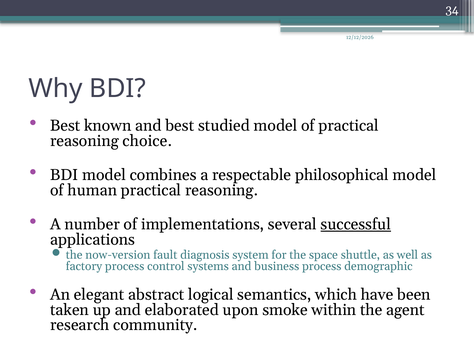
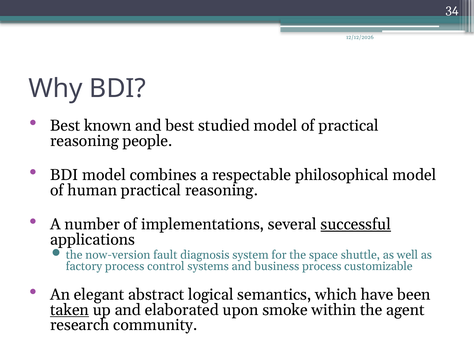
choice: choice -> people
demographic: demographic -> customizable
taken underline: none -> present
